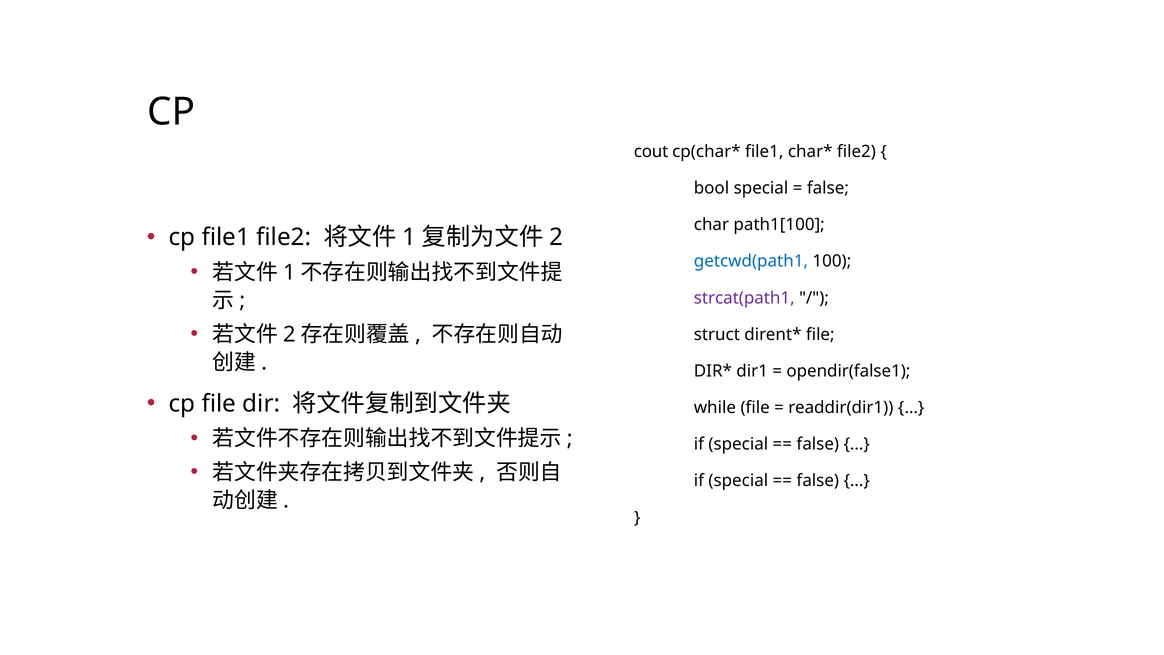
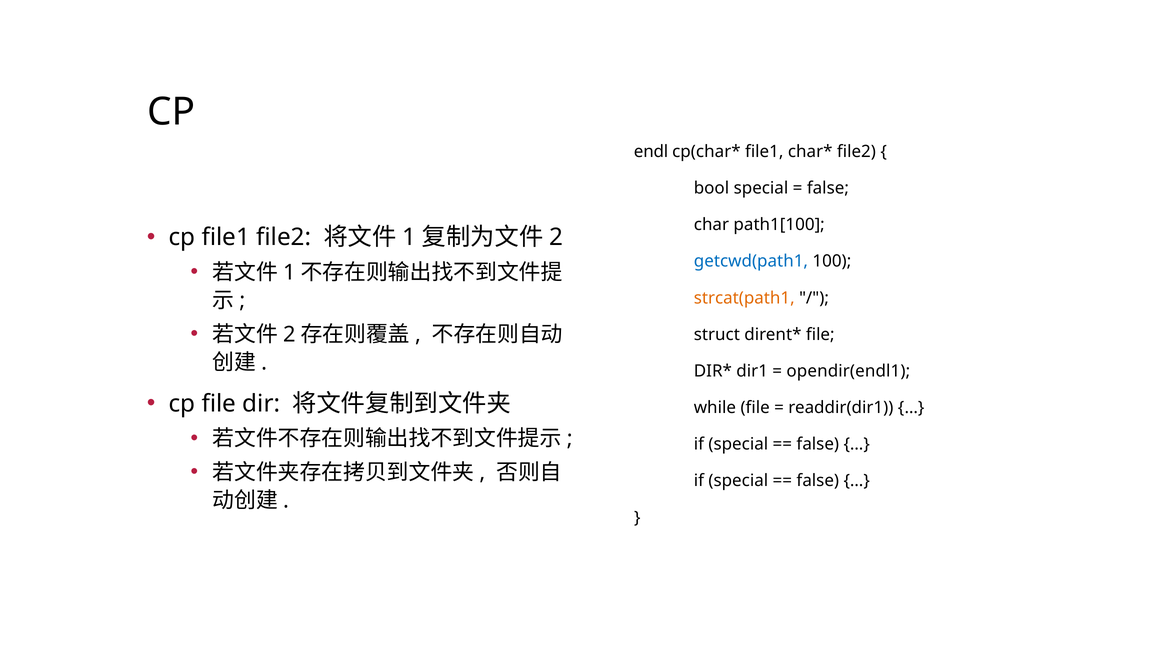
cout: cout -> endl
strcat(path1 colour: purple -> orange
opendir(false1: opendir(false1 -> opendir(endl1
